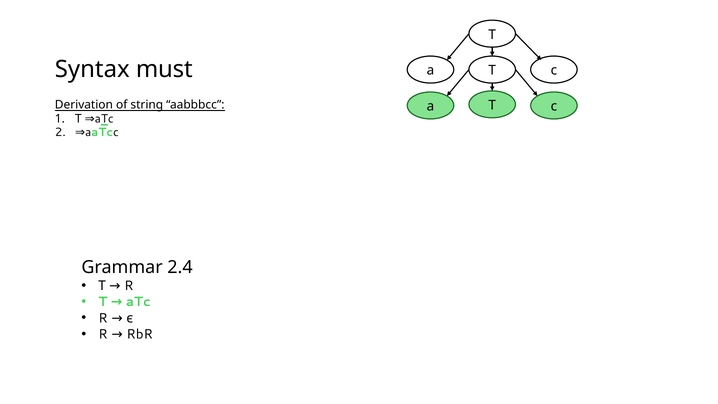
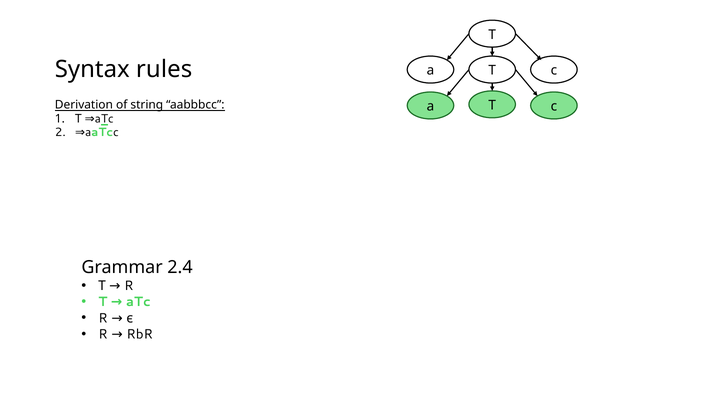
must: must -> rules
